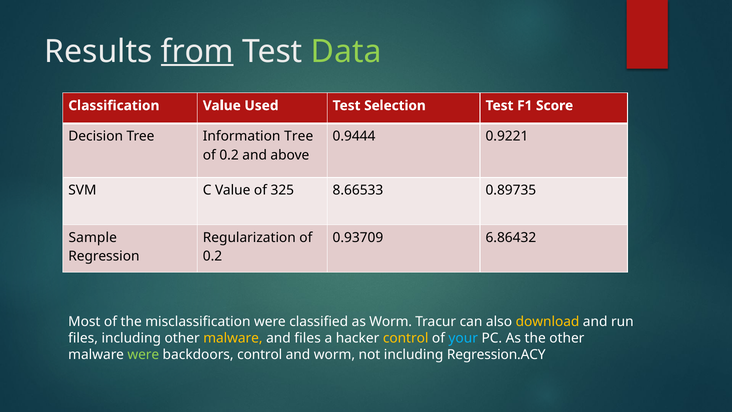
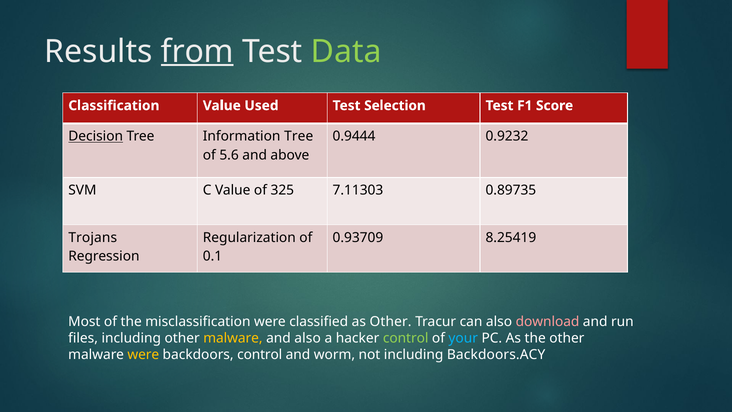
Decision underline: none -> present
0.9221: 0.9221 -> 0.9232
0.2 at (229, 155): 0.2 -> 5.6
8.66533: 8.66533 -> 7.11303
Sample: Sample -> Trojans
6.86432: 6.86432 -> 8.25419
0.2 at (213, 256): 0.2 -> 0.1
as Worm: Worm -> Other
download colour: yellow -> pink
and files: files -> also
control at (406, 338) colour: yellow -> light green
were at (143, 355) colour: light green -> yellow
Regression.ACY: Regression.ACY -> Backdoors.ACY
